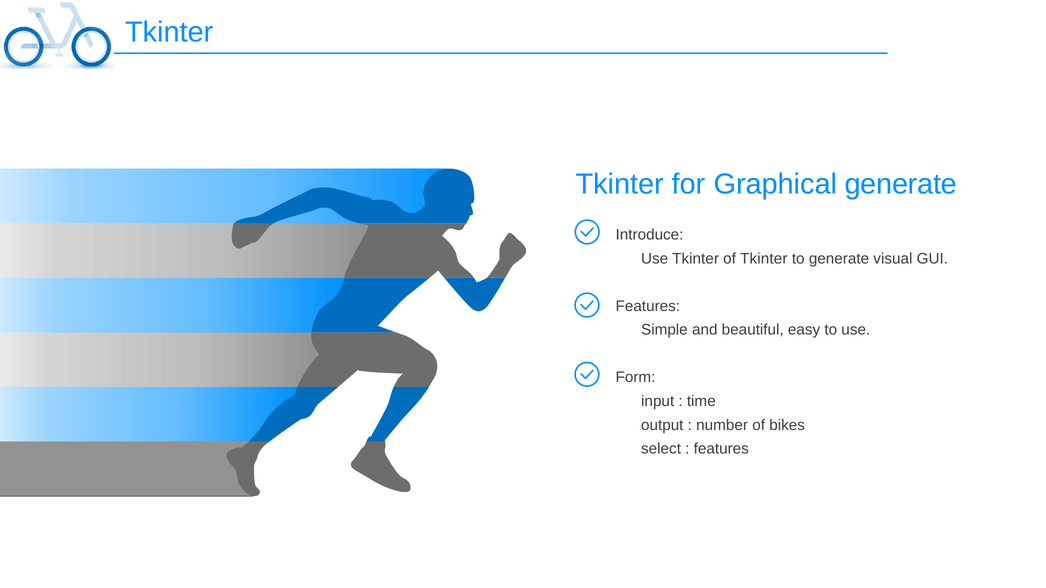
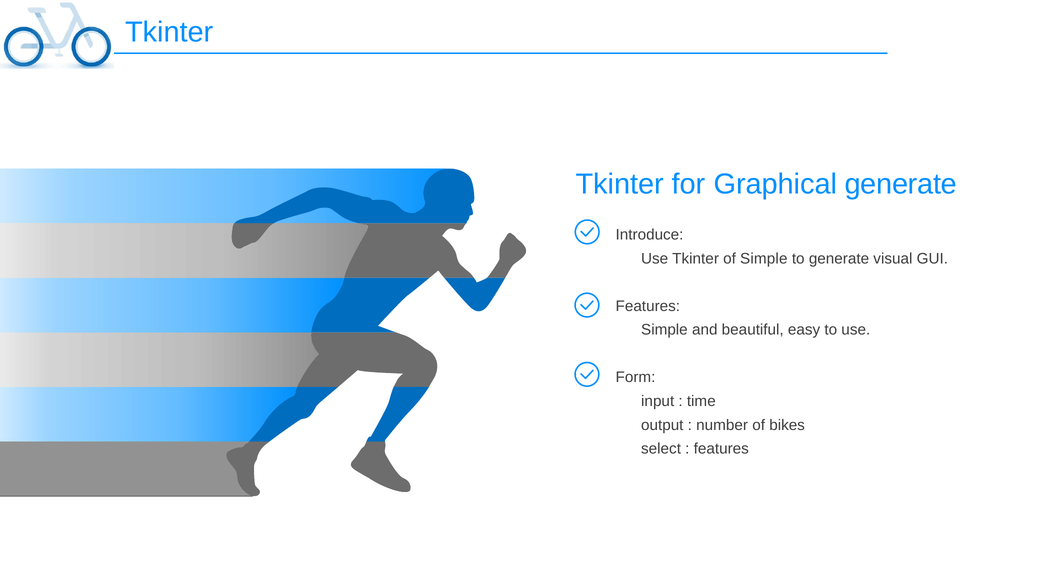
of Tkinter: Tkinter -> Simple
